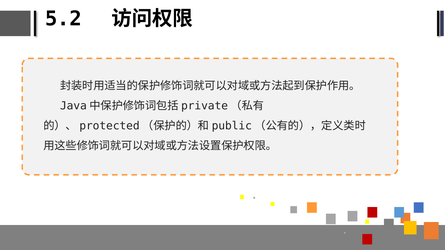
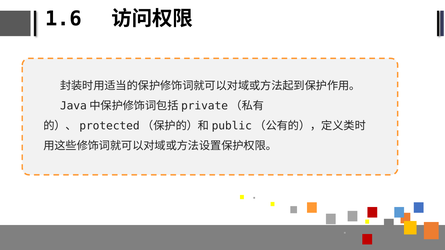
5.2: 5.2 -> 1.6
